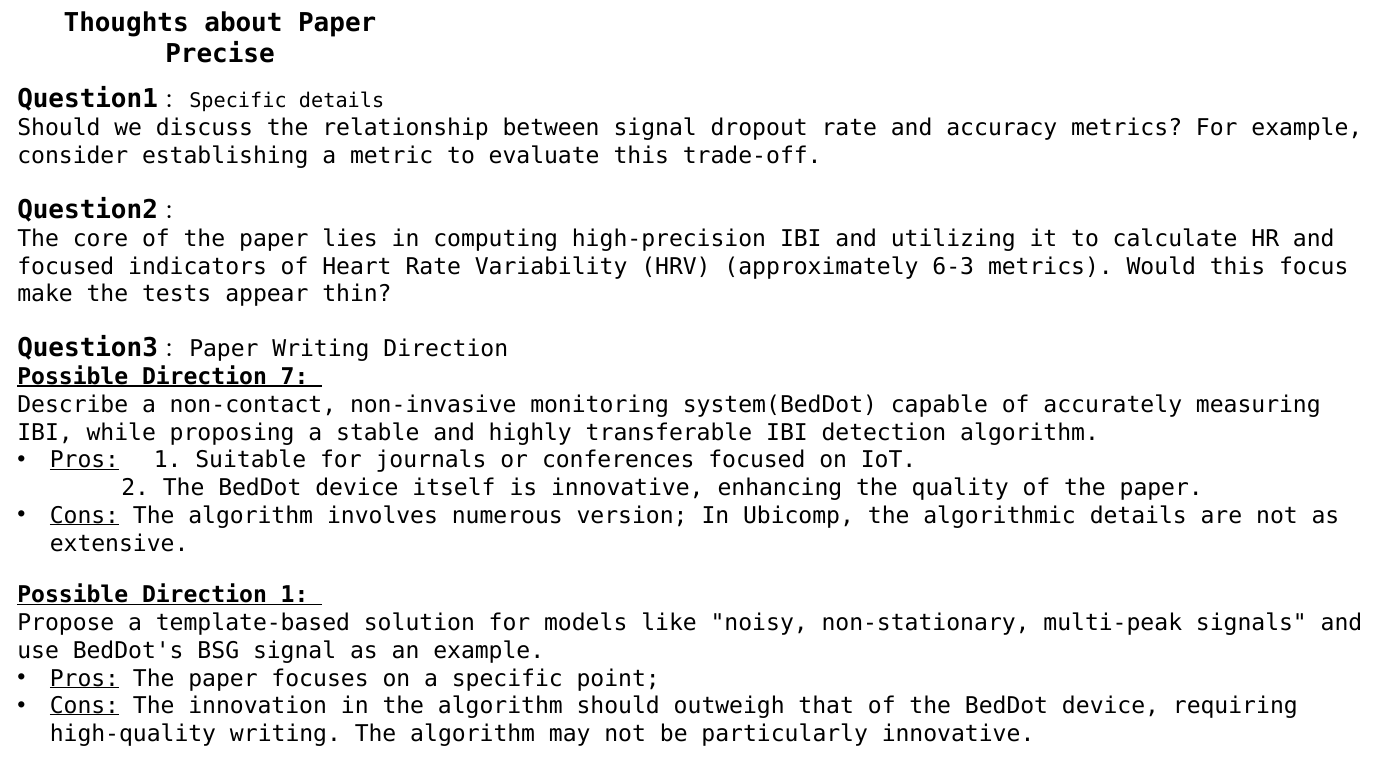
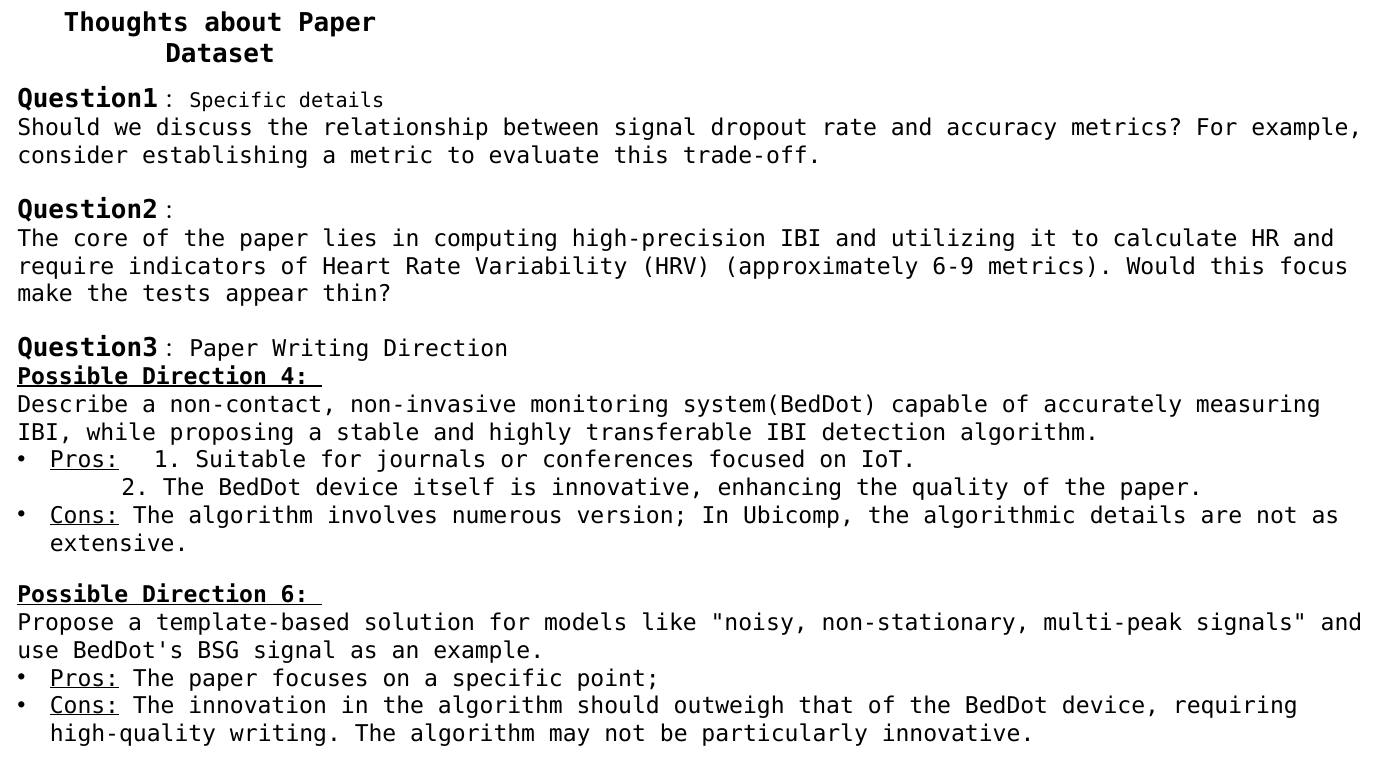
Precise: Precise -> Dataset
focused at (66, 267): focused -> require
6-3: 6-3 -> 6-9
7: 7 -> 4
Direction 1: 1 -> 6
